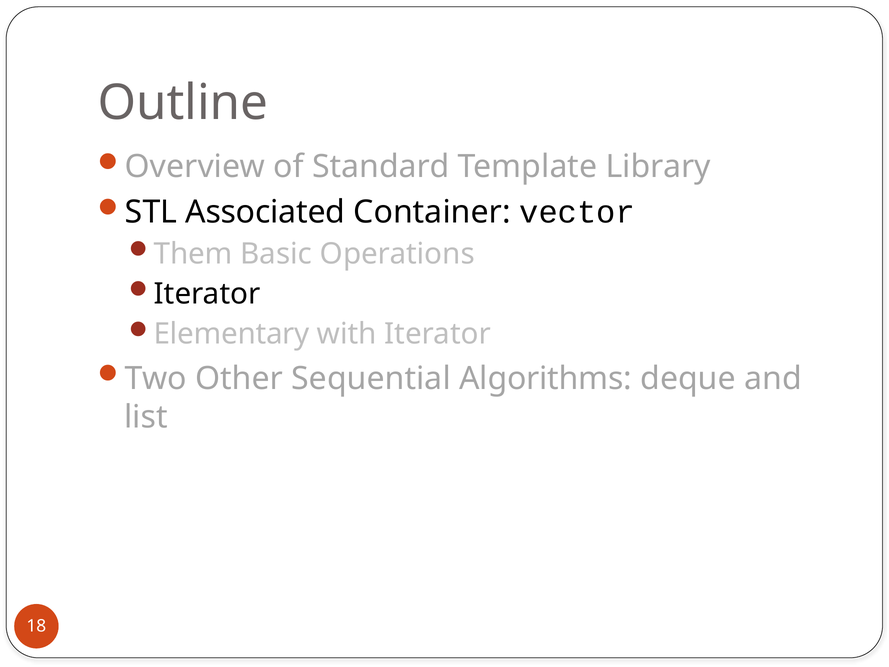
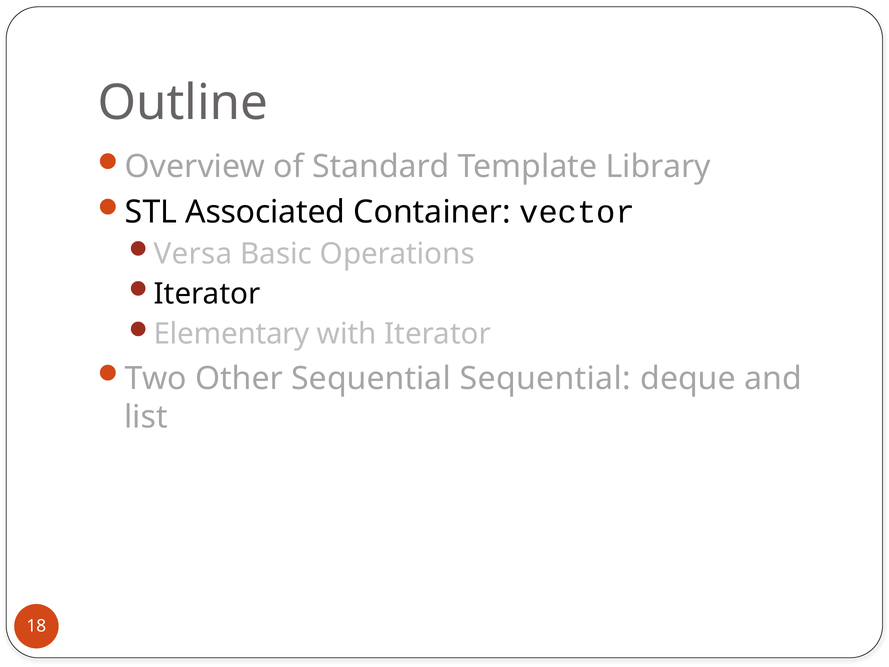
Them: Them -> Versa
Sequential Algorithms: Algorithms -> Sequential
